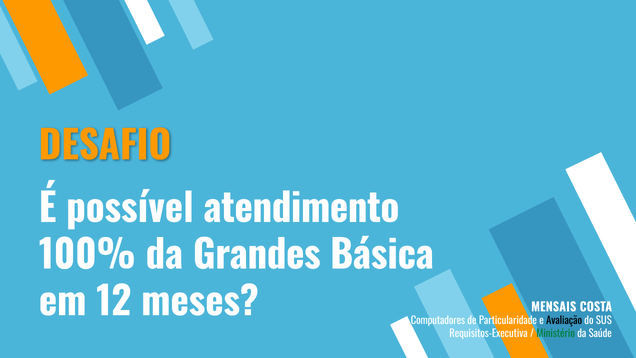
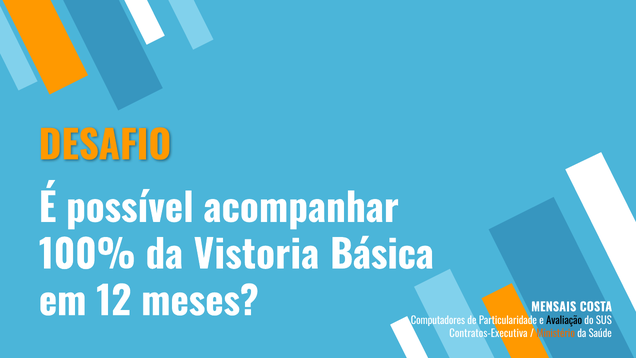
atendimento: atendimento -> acompanhar
Grandes: Grandes -> Vistoria
Requisitos-Executiva: Requisitos-Executiva -> Contratos-Executiva
Ministério colour: green -> orange
